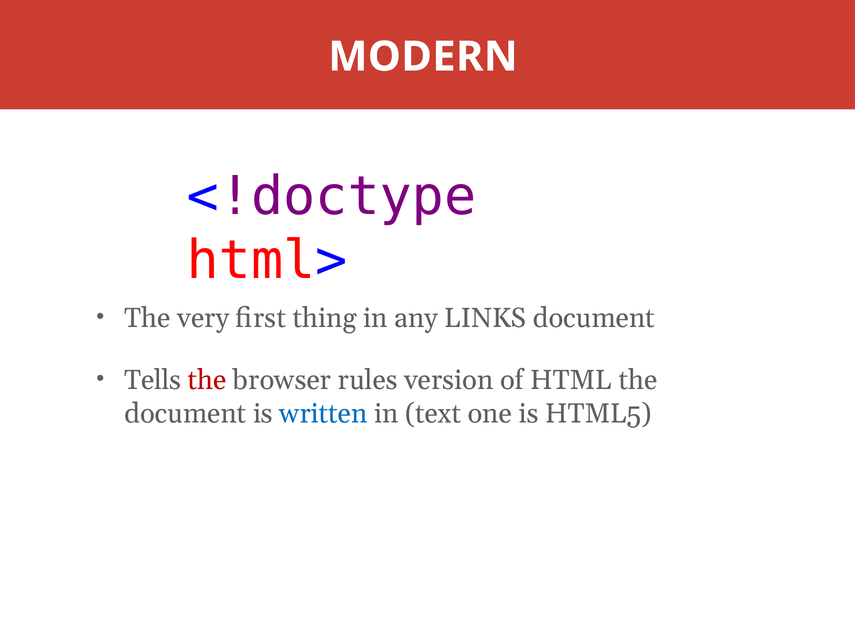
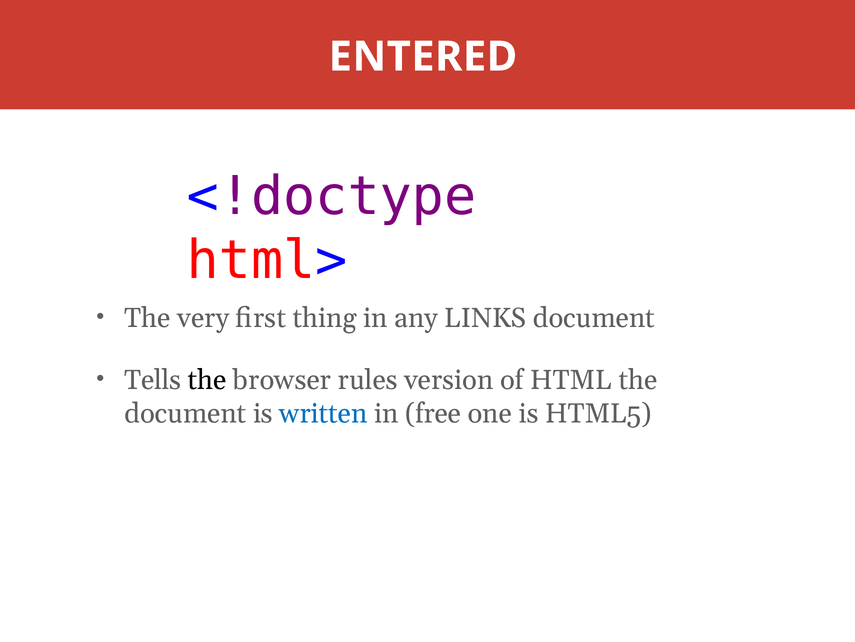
MODERN: MODERN -> ENTERED
the at (207, 380) colour: red -> black
text: text -> free
